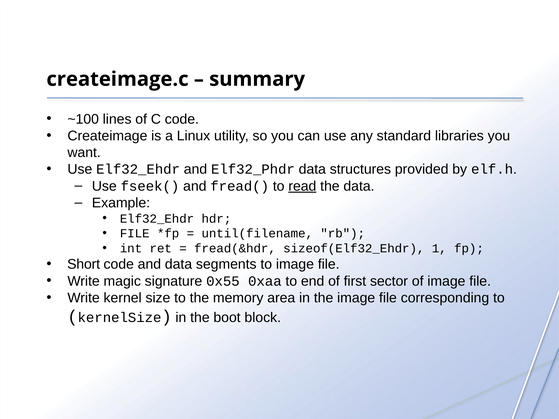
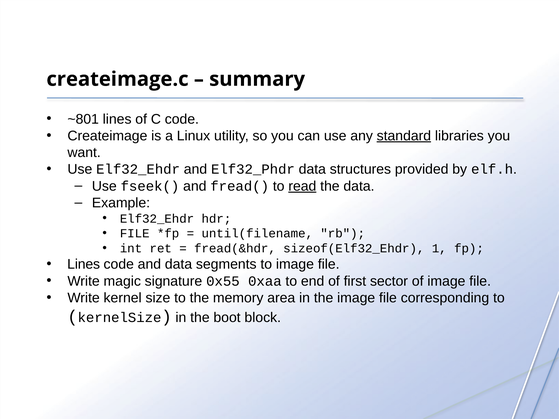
~100: ~100 -> ~801
standard underline: none -> present
Short at (84, 264): Short -> Lines
